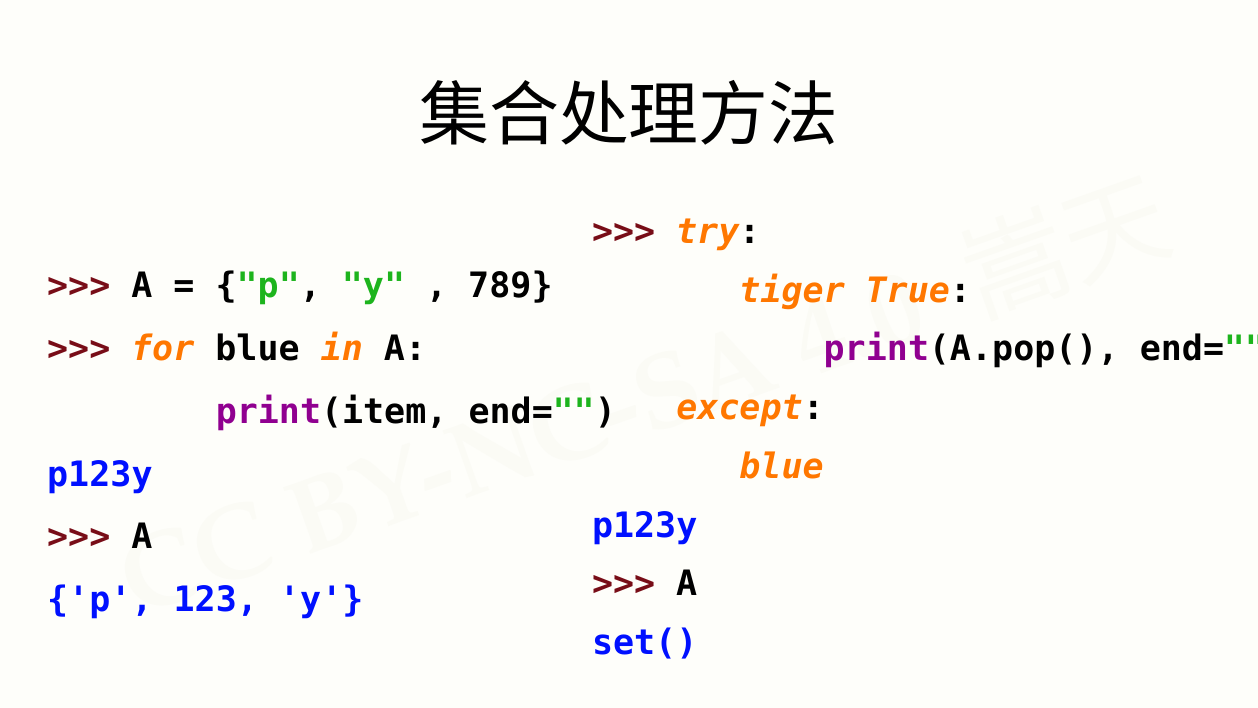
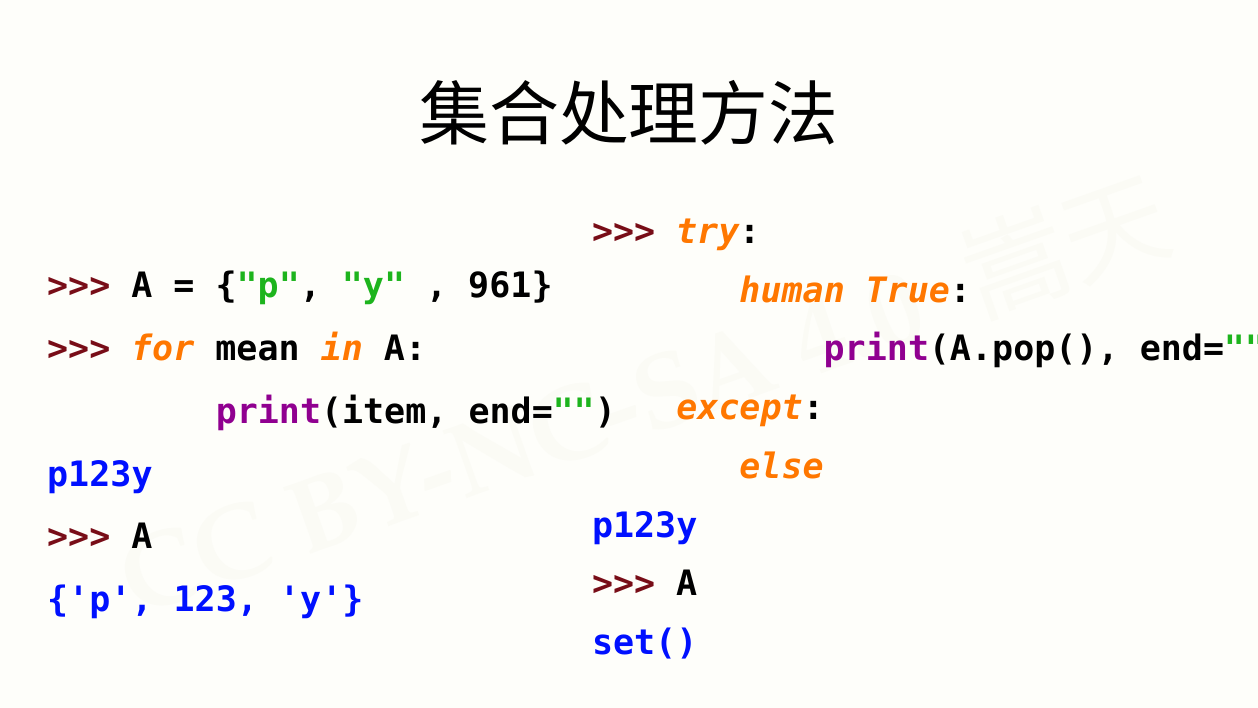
789: 789 -> 961
tiger: tiger -> human
for blue: blue -> mean
blue at (782, 467): blue -> else
